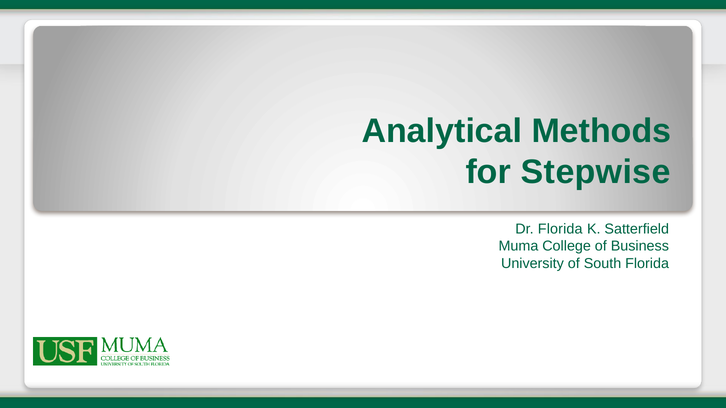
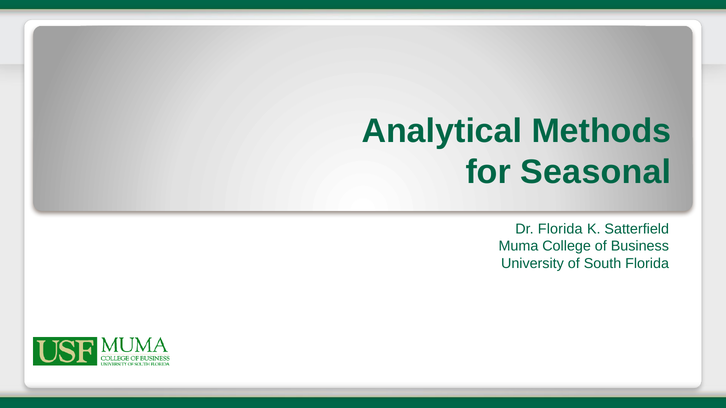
Stepwise: Stepwise -> Seasonal
